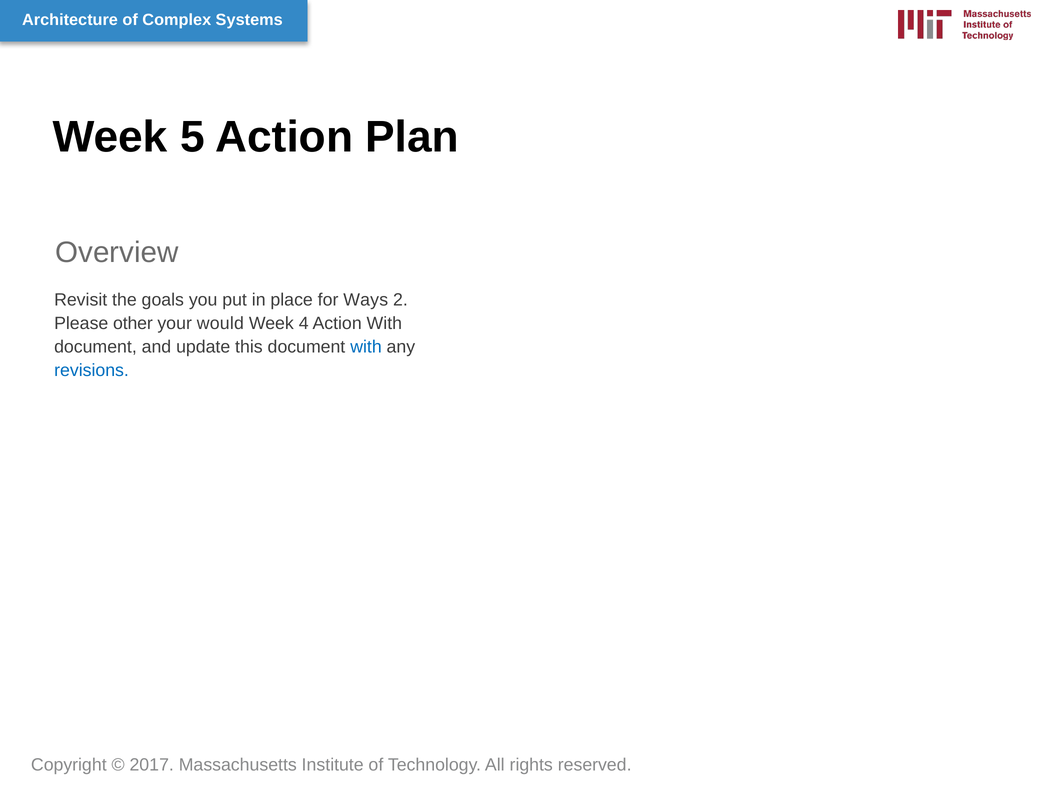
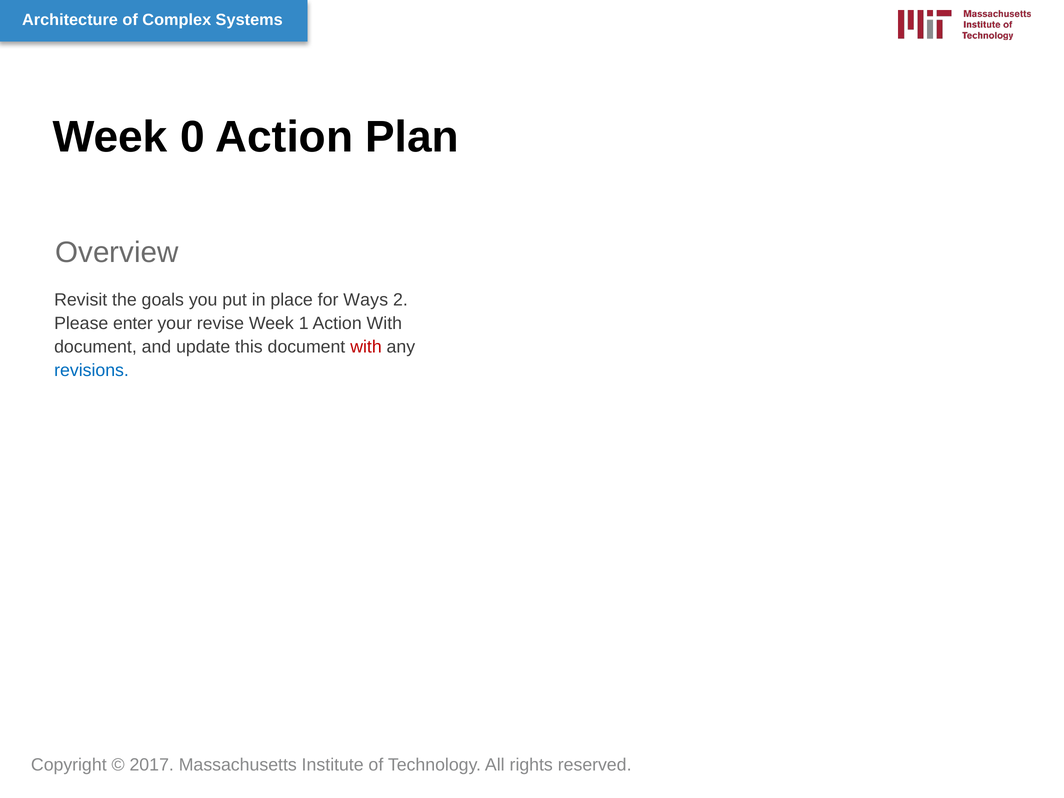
5: 5 -> 0
other: other -> enter
would: would -> revise
4: 4 -> 1
with at (366, 347) colour: blue -> red
